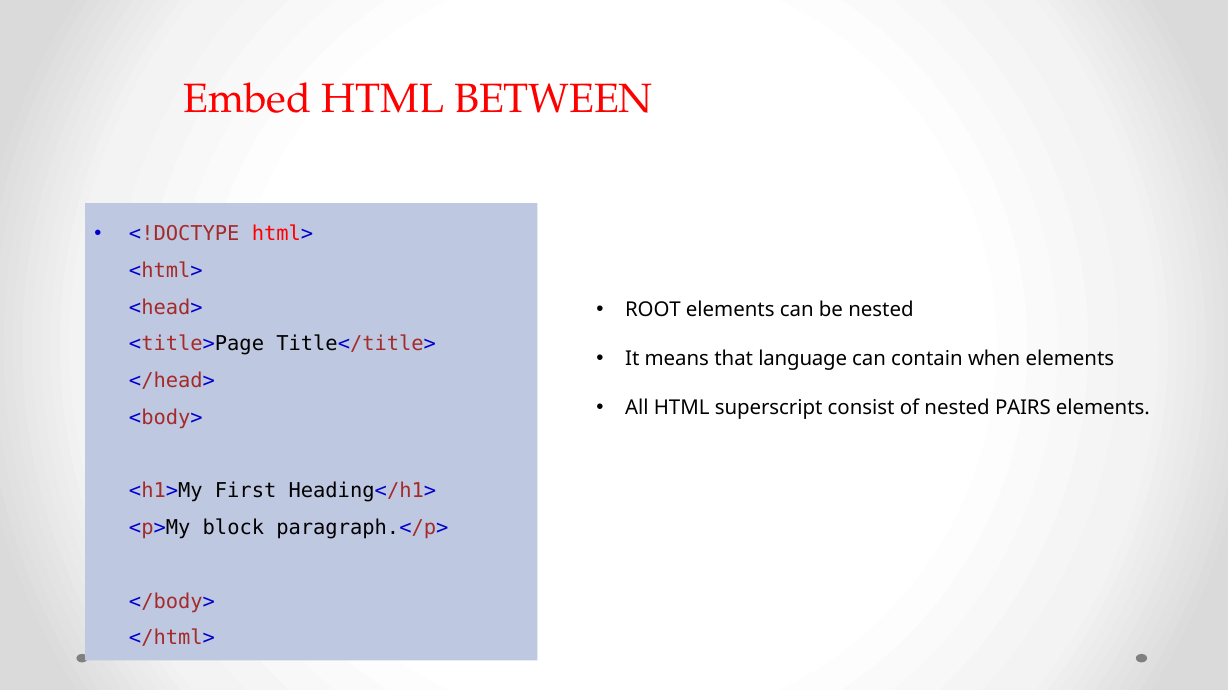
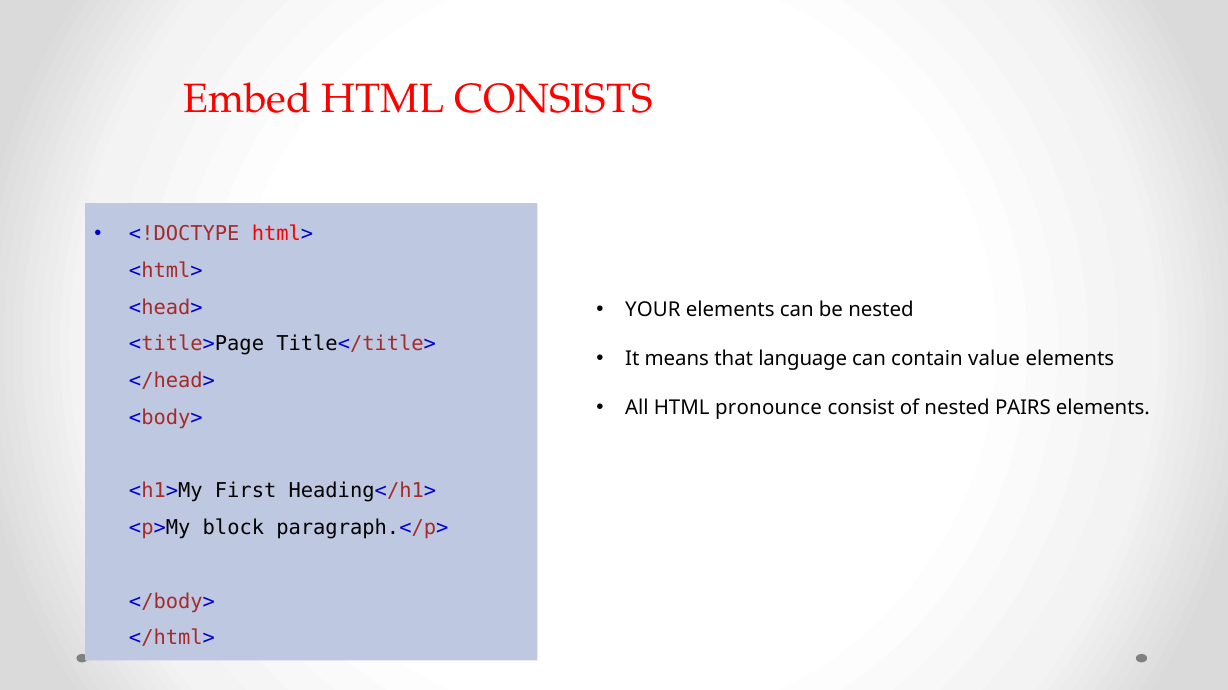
BETWEEN: BETWEEN -> CONSISTS
ROOT: ROOT -> YOUR
when: when -> value
superscript: superscript -> pronounce
